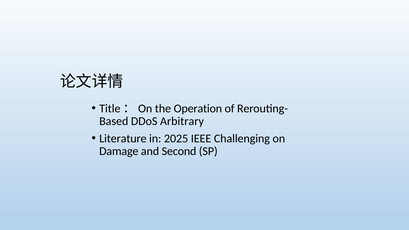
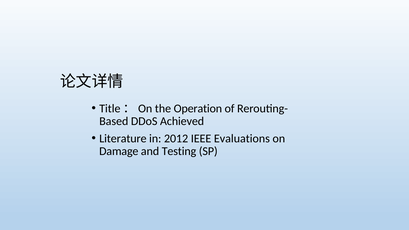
Arbitrary: Arbitrary -> Achieved
2025: 2025 -> 2012
Challenging: Challenging -> Evaluations
Second: Second -> Testing
